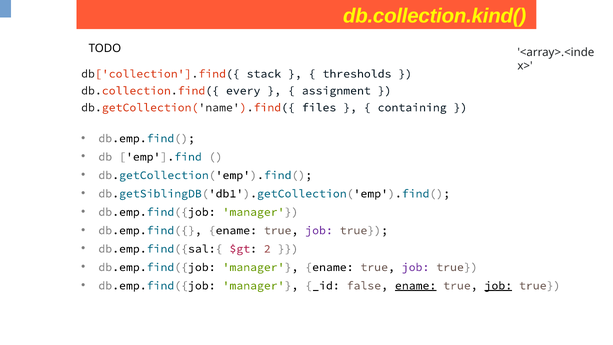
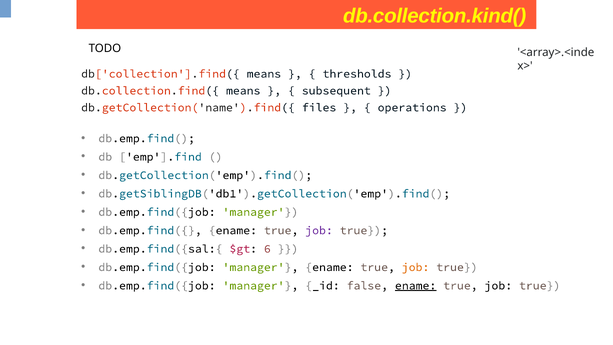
db['collection'].find({ stack: stack -> means
db.collection.find({ every: every -> means
assignment: assignment -> subsequent
containing: containing -> operations
2: 2 -> 6
job at (416, 267) colour: purple -> orange
job at (498, 285) underline: present -> none
